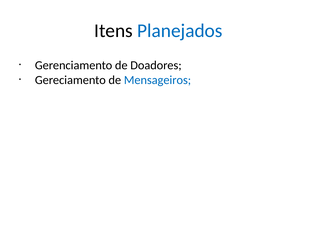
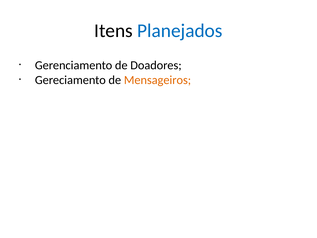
Mensageiros colour: blue -> orange
